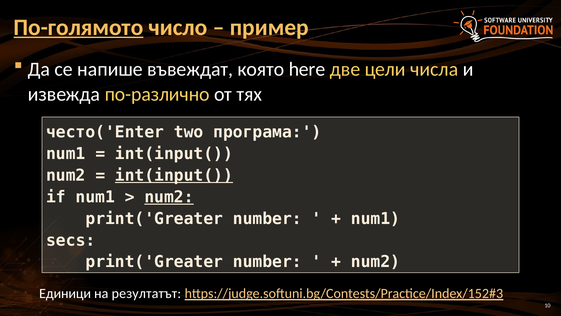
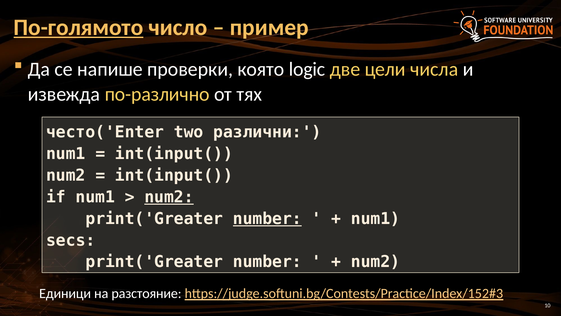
въвеждат: въвеждат -> проверки
here: here -> logic
програма: програма -> различни
int(input( at (174, 175) underline: present -> none
number at (267, 218) underline: none -> present
резултатът: резултатът -> разстояние
